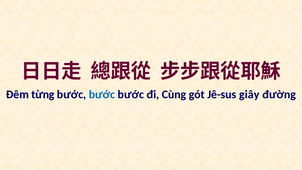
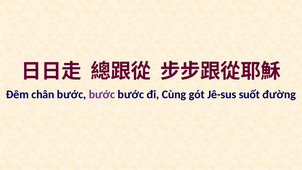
từng: từng -> chân
bước at (102, 94) colour: blue -> purple
giây: giây -> suốt
